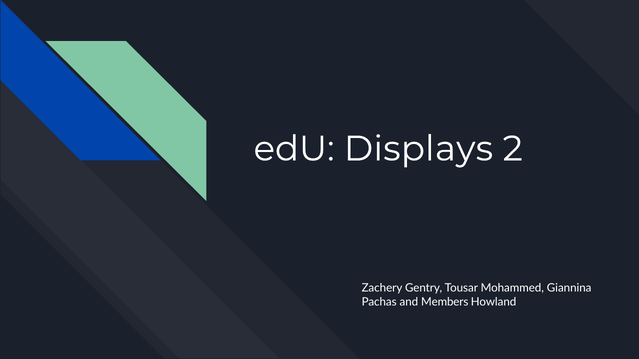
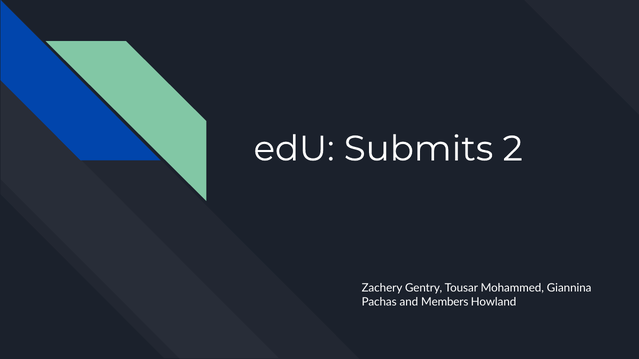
Displays: Displays -> Submits
